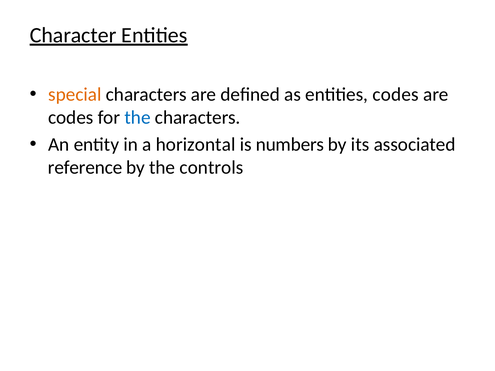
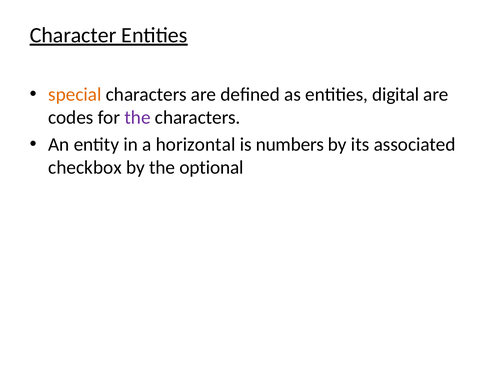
entities codes: codes -> digital
the at (138, 118) colour: blue -> purple
reference: reference -> checkbox
controls: controls -> optional
